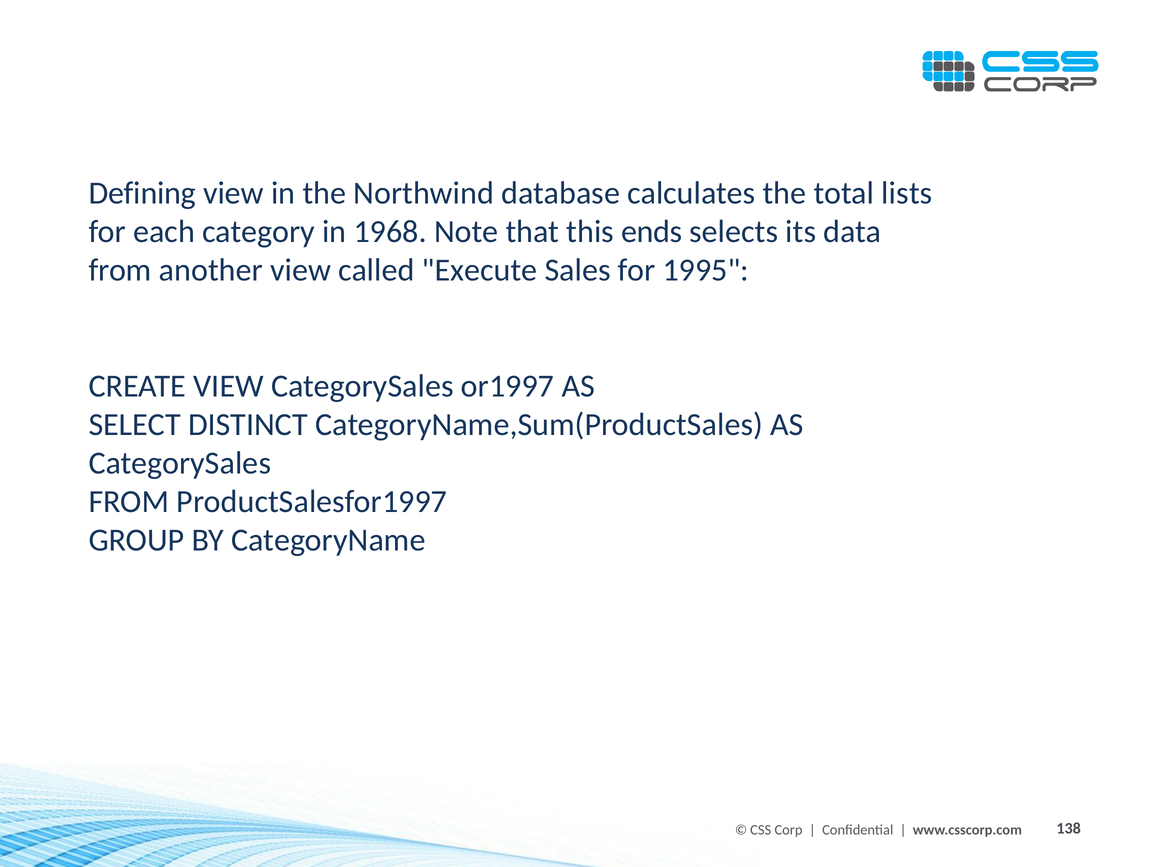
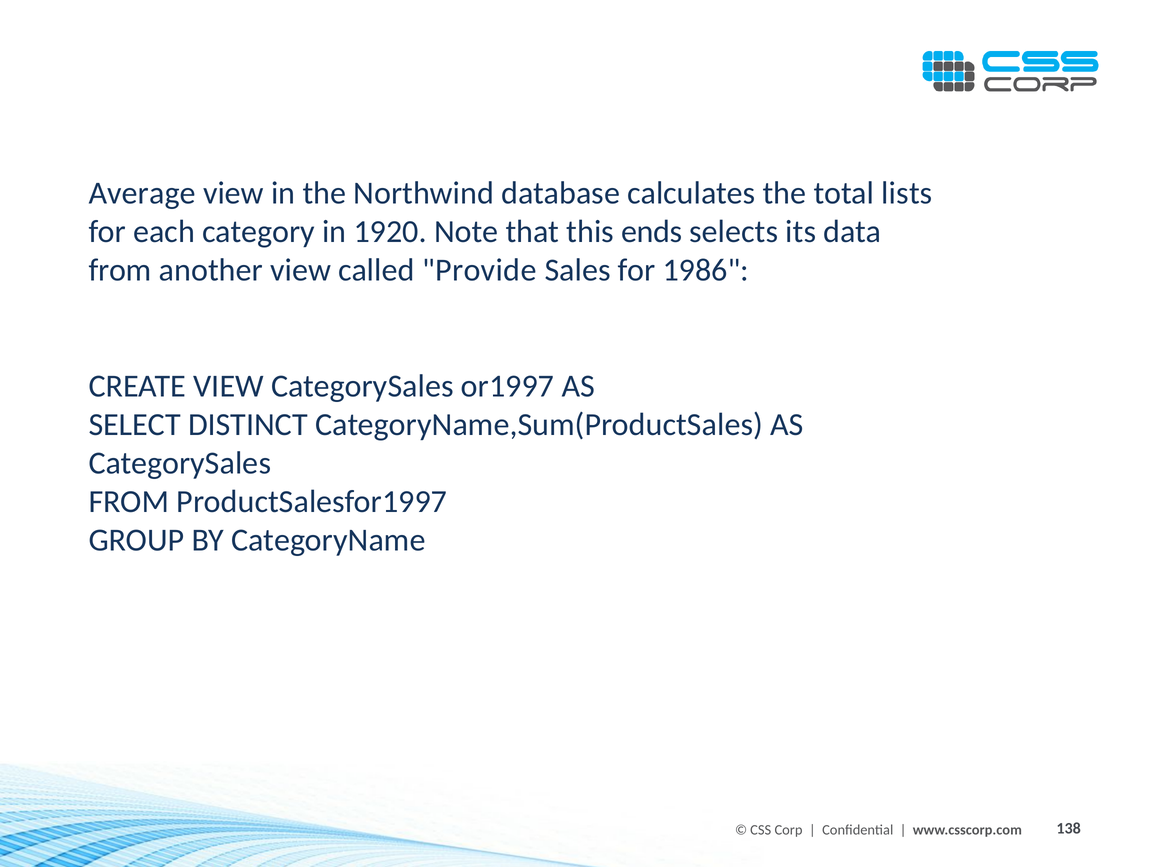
Defining: Defining -> Average
1968: 1968 -> 1920
Execute: Execute -> Provide
1995: 1995 -> 1986
